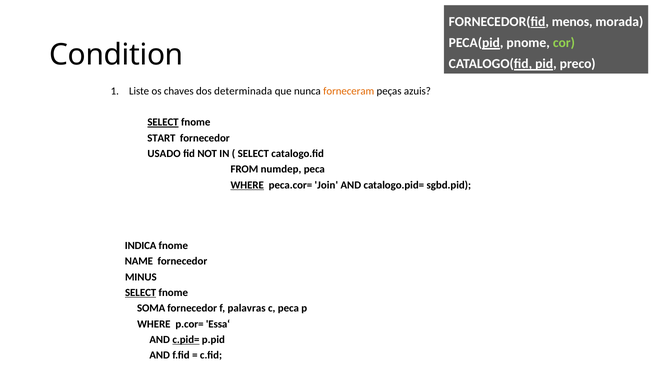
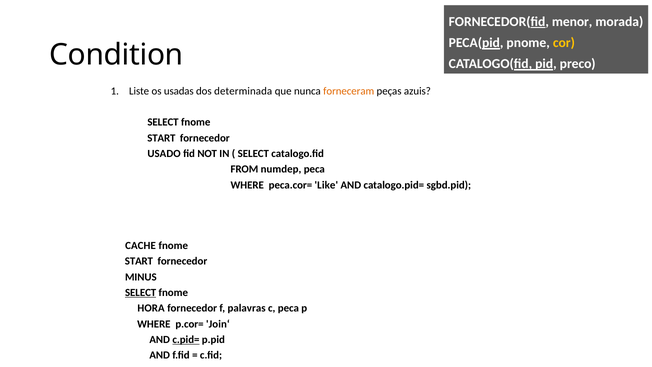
menos: menos -> menor
cor colour: light green -> yellow
chaves: chaves -> usadas
SELECT at (163, 122) underline: present -> none
WHERE at (247, 185) underline: present -> none
Join: Join -> Like
INDICA: INDICA -> CACHE
NAME at (139, 261): NAME -> START
SOMA: SOMA -> HORA
Essa‘: Essa‘ -> Join‘
